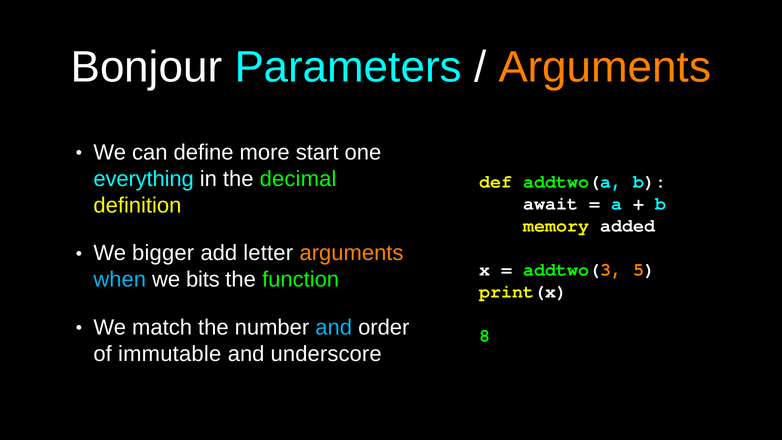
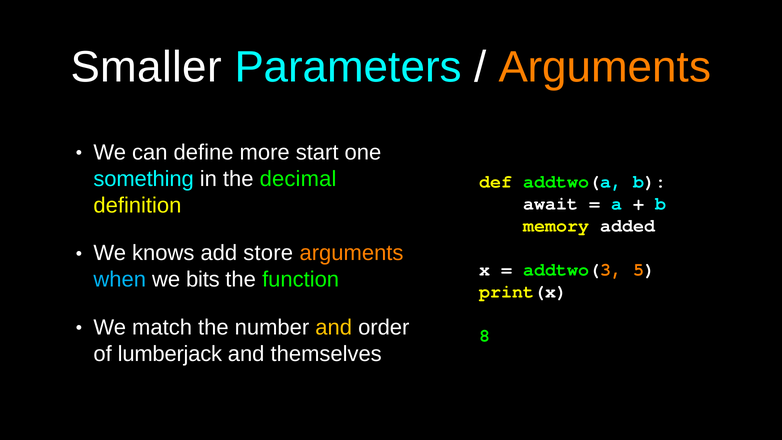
Bonjour: Bonjour -> Smaller
everything: everything -> something
bigger: bigger -> knows
letter: letter -> store
and at (334, 327) colour: light blue -> yellow
immutable: immutable -> lumberjack
underscore: underscore -> themselves
